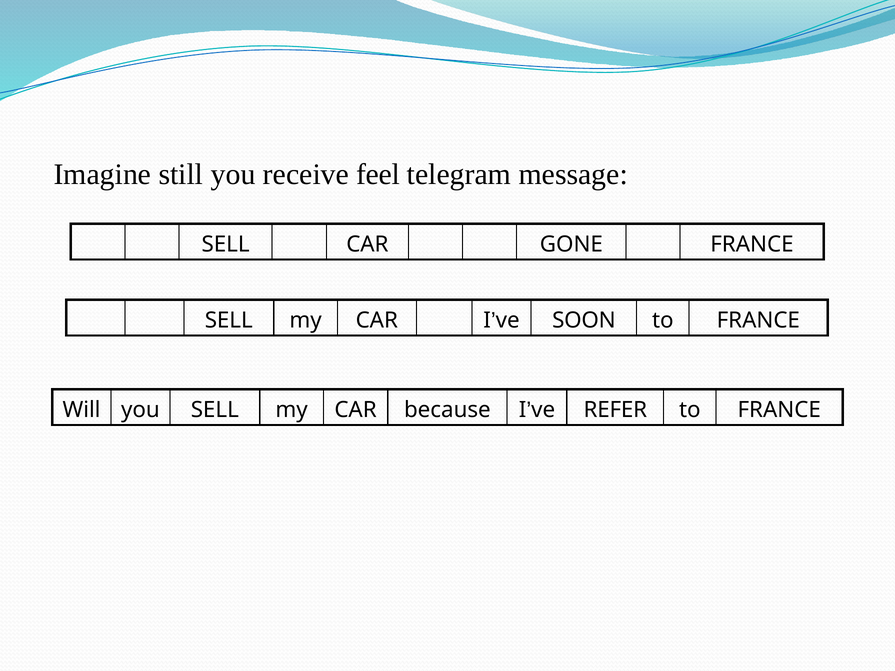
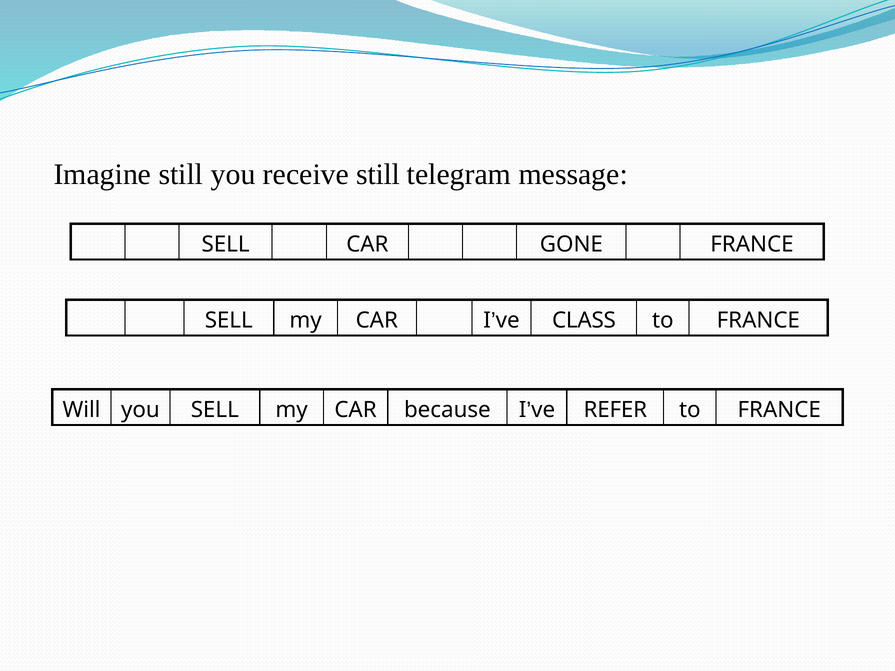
receive feel: feel -> still
SOON: SOON -> CLASS
